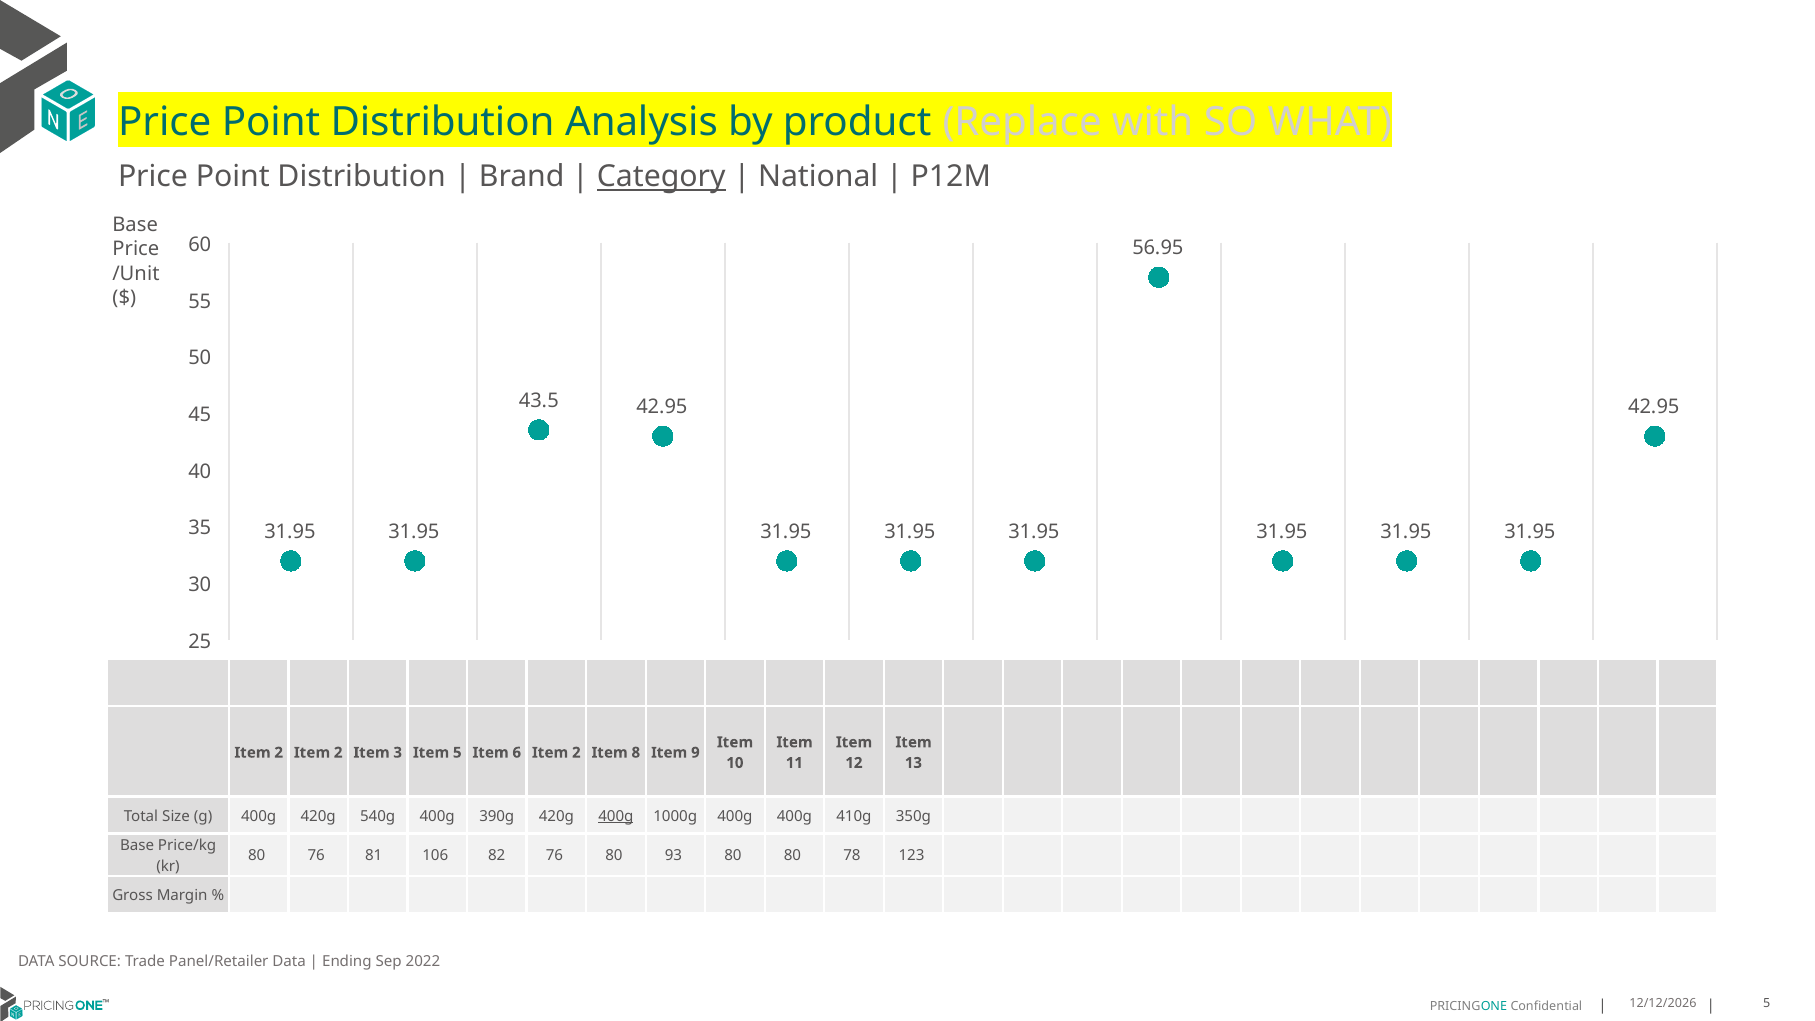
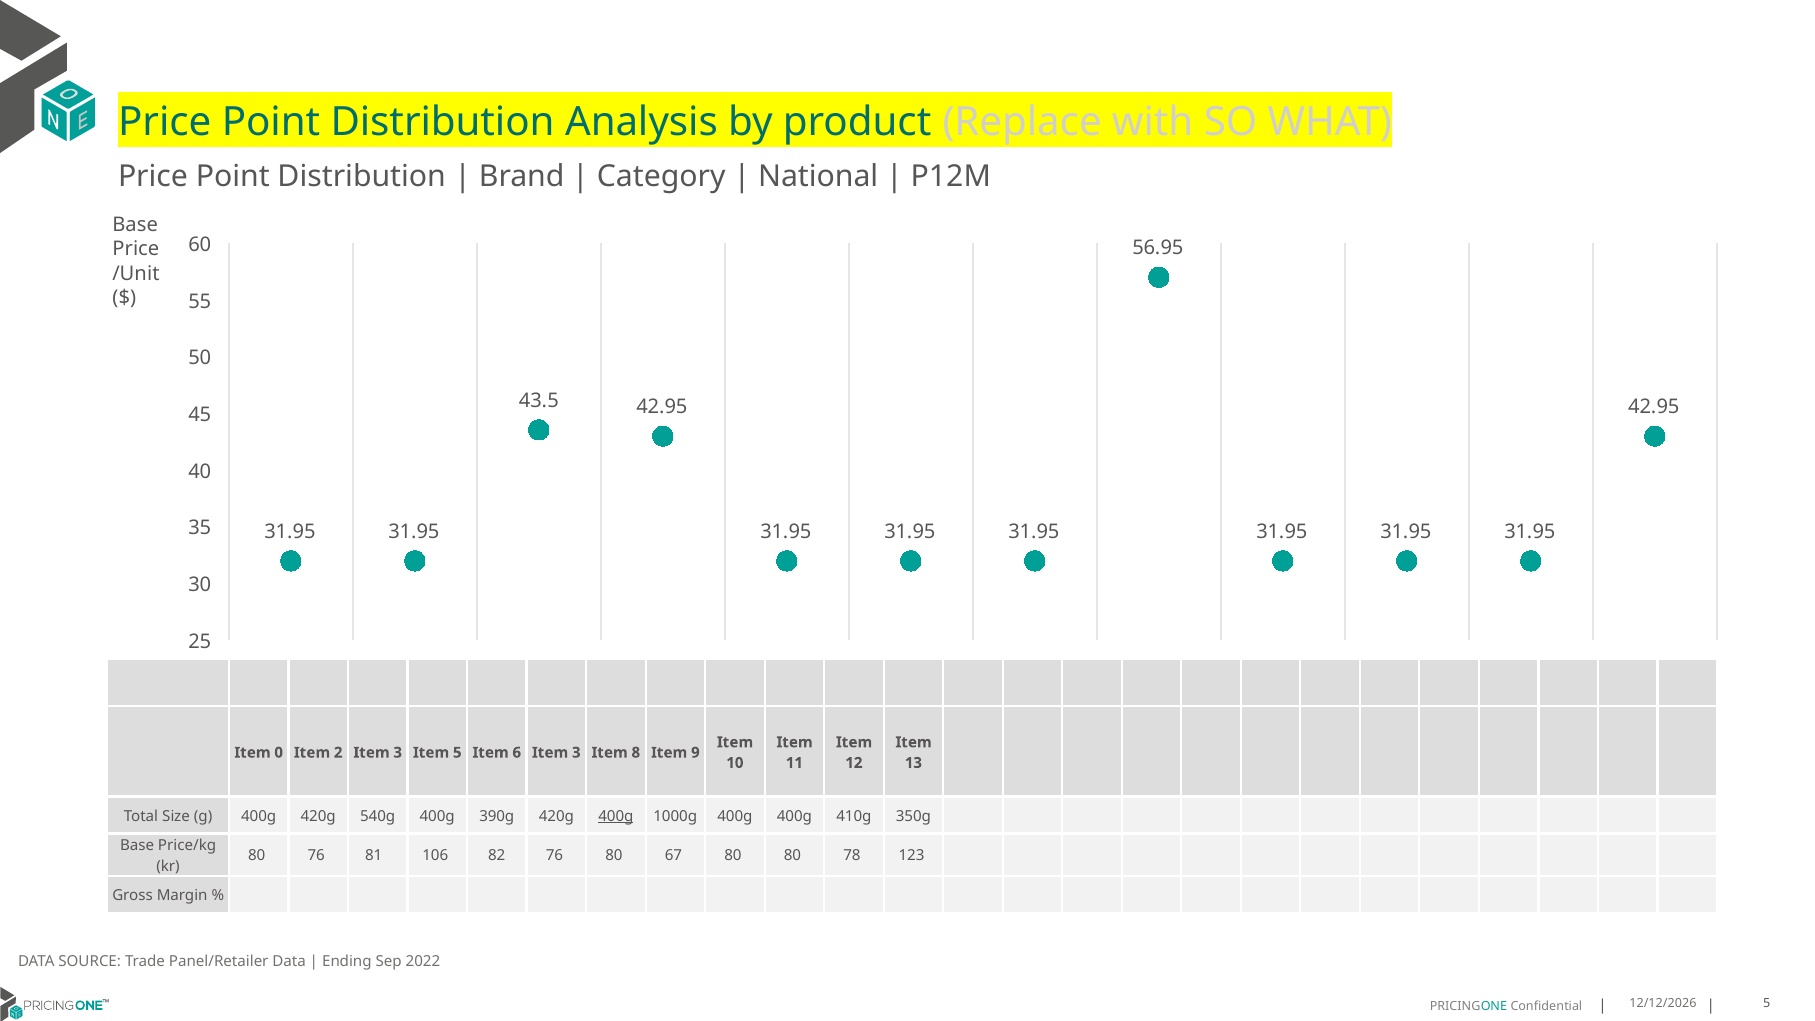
Category underline: present -> none
2 at (279, 753): 2 -> 0
6 Item 2: 2 -> 3
93: 93 -> 67
